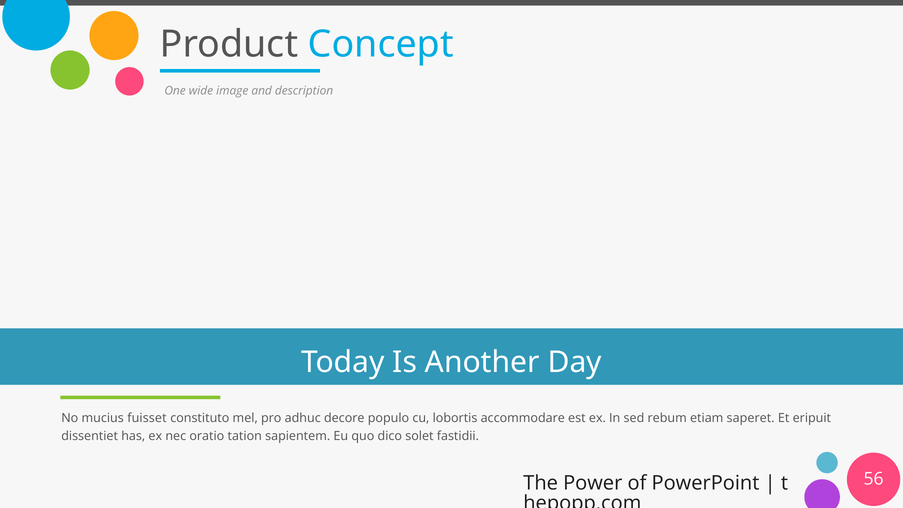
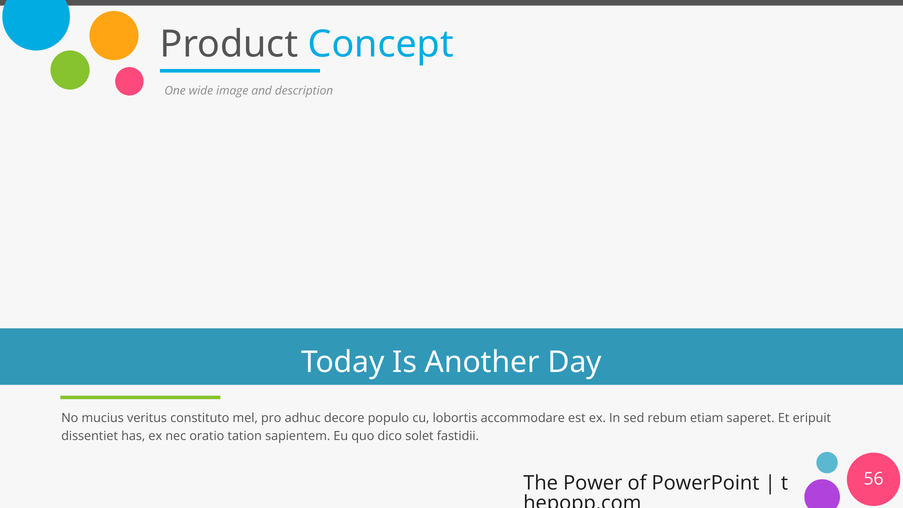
fuisset: fuisset -> veritus
